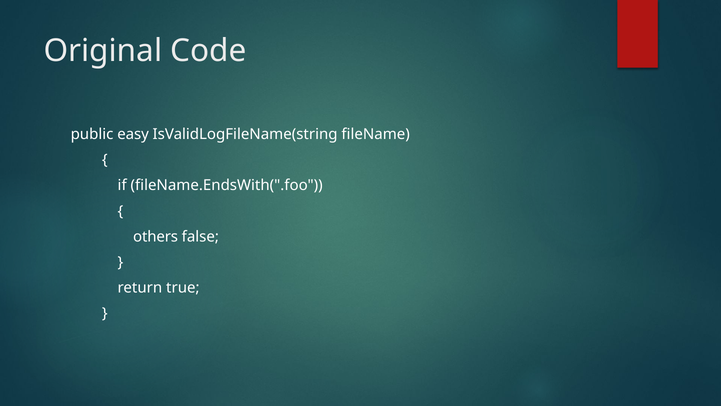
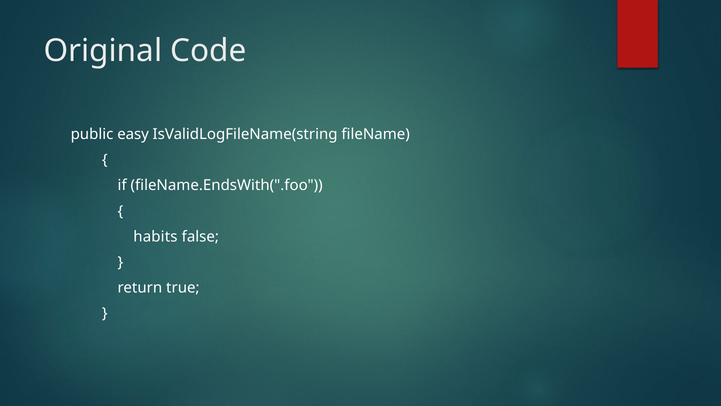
others: others -> habits
